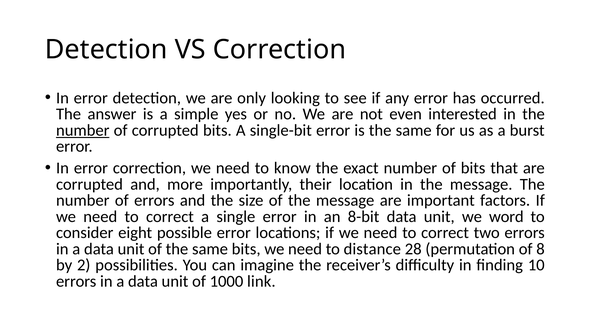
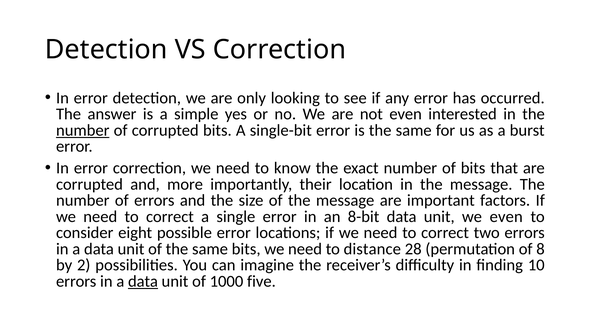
we word: word -> even
data at (143, 281) underline: none -> present
link: link -> five
